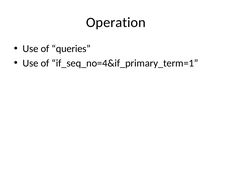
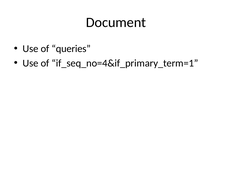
Operation: Operation -> Document
